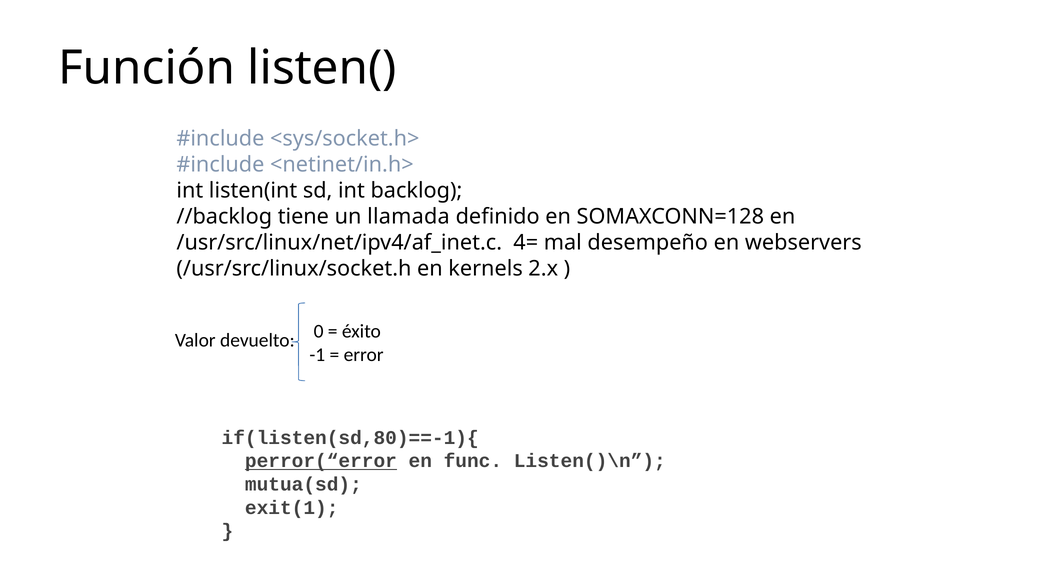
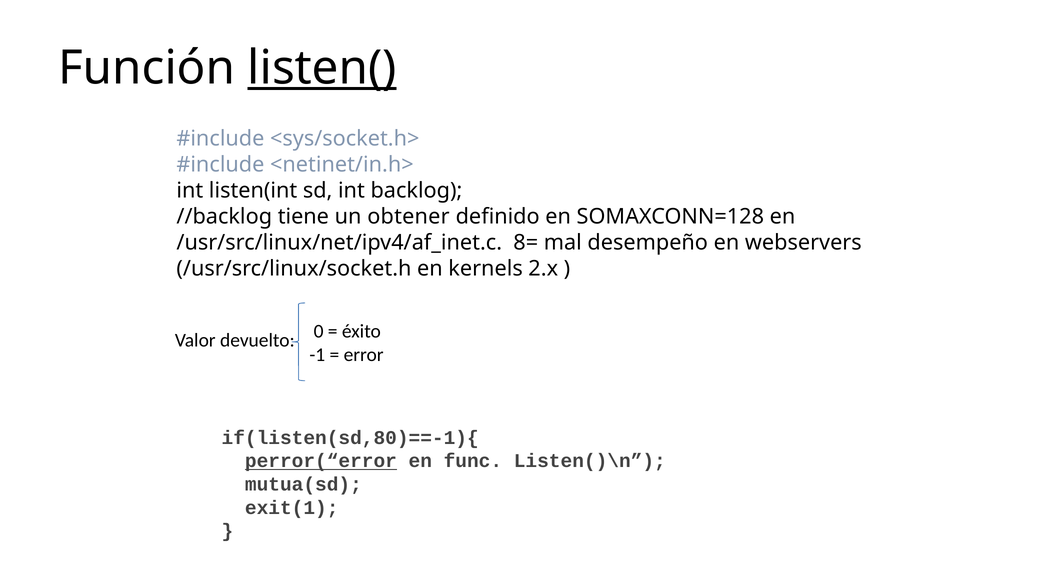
listen( underline: none -> present
llamada: llamada -> obtener
4=: 4= -> 8=
